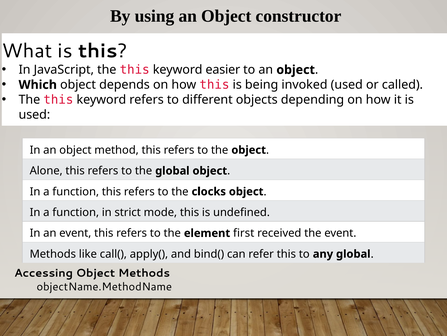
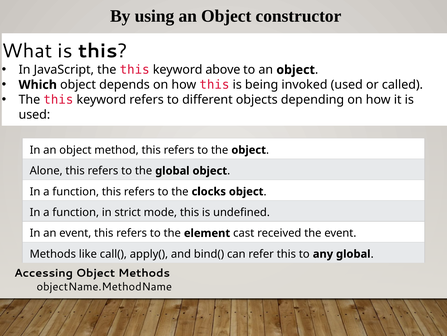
easier: easier -> above
first: first -> cast
